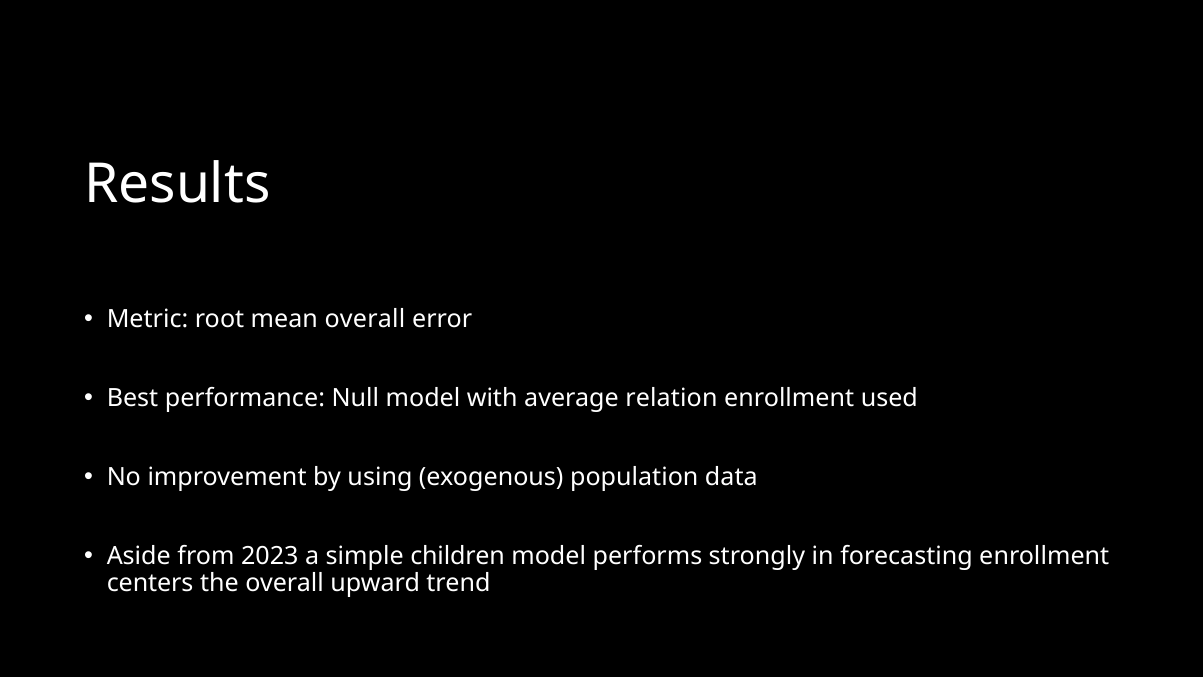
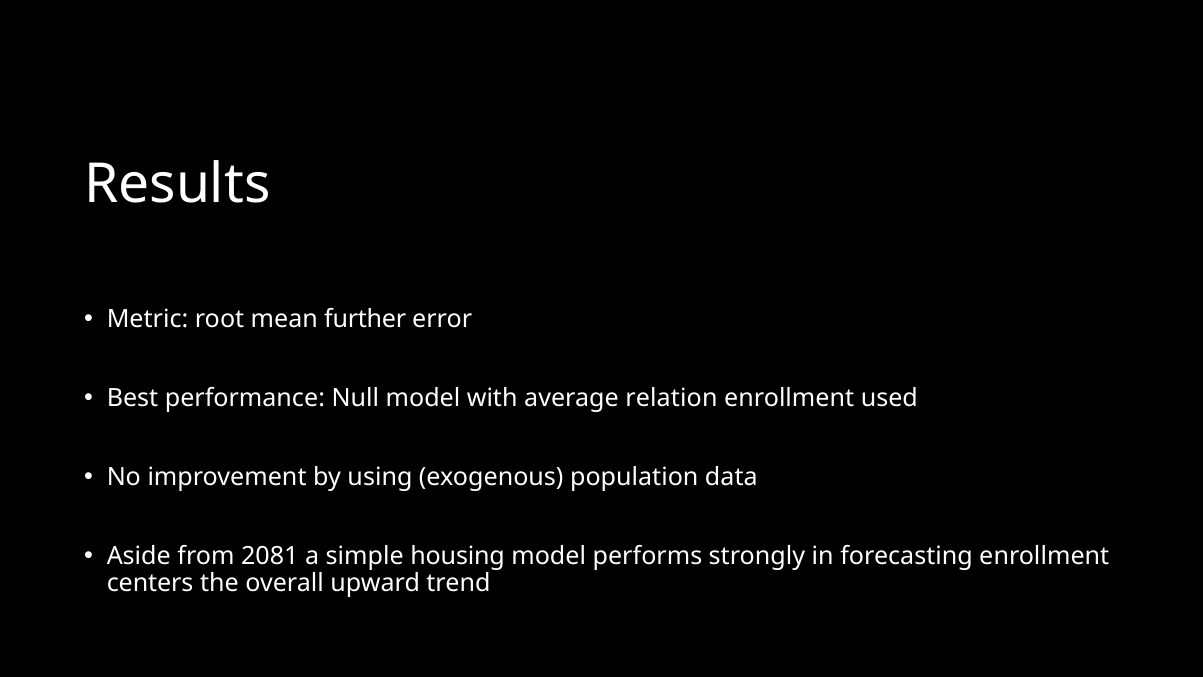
mean overall: overall -> further
2023: 2023 -> 2081
children: children -> housing
